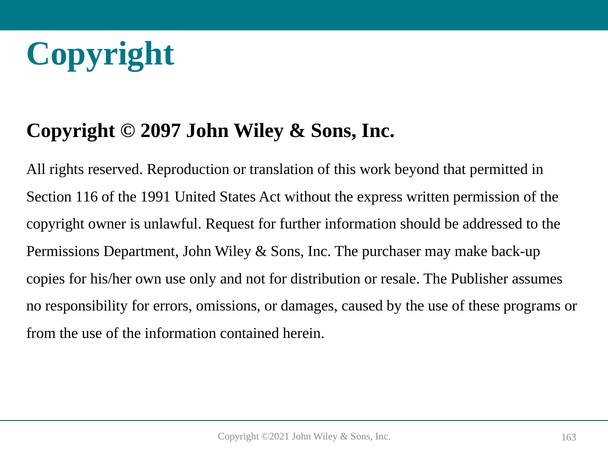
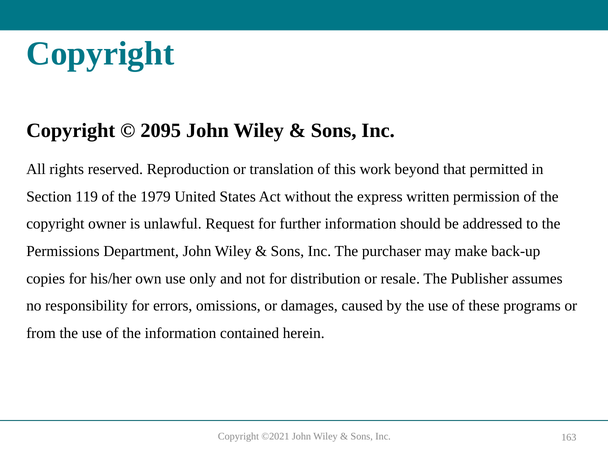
2097: 2097 -> 2095
116: 116 -> 119
1991: 1991 -> 1979
